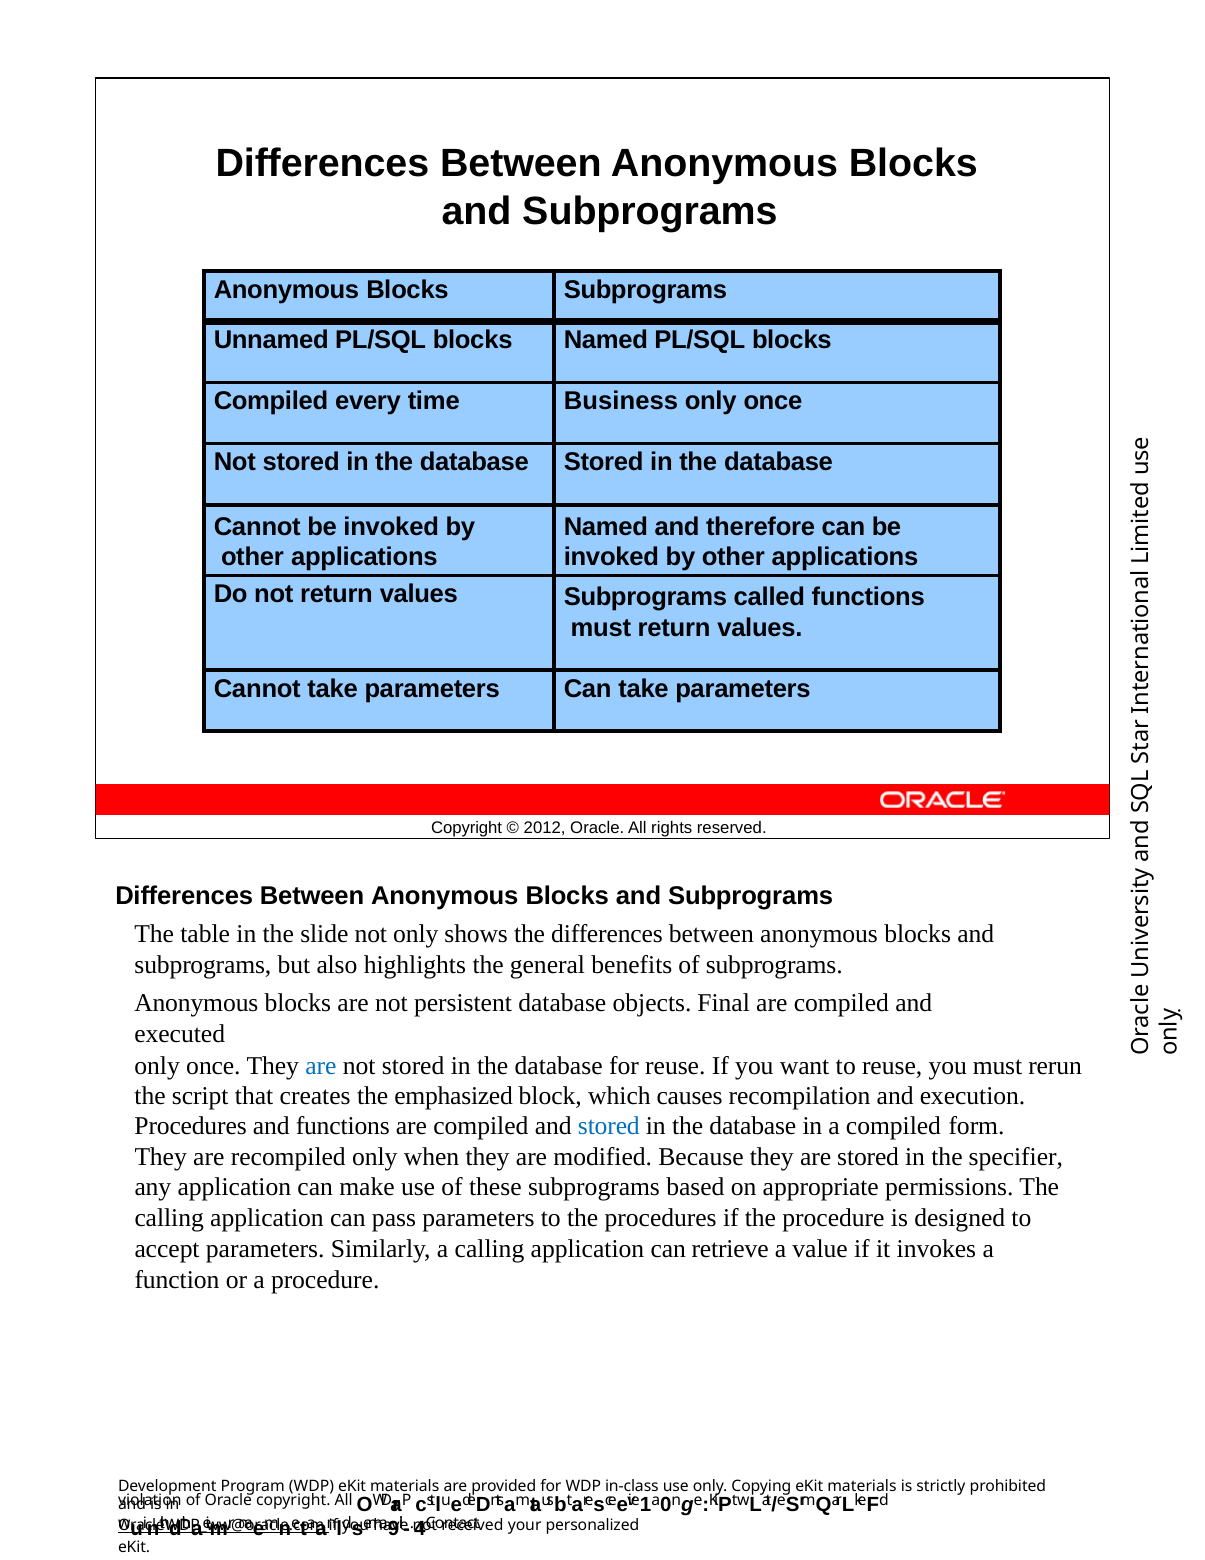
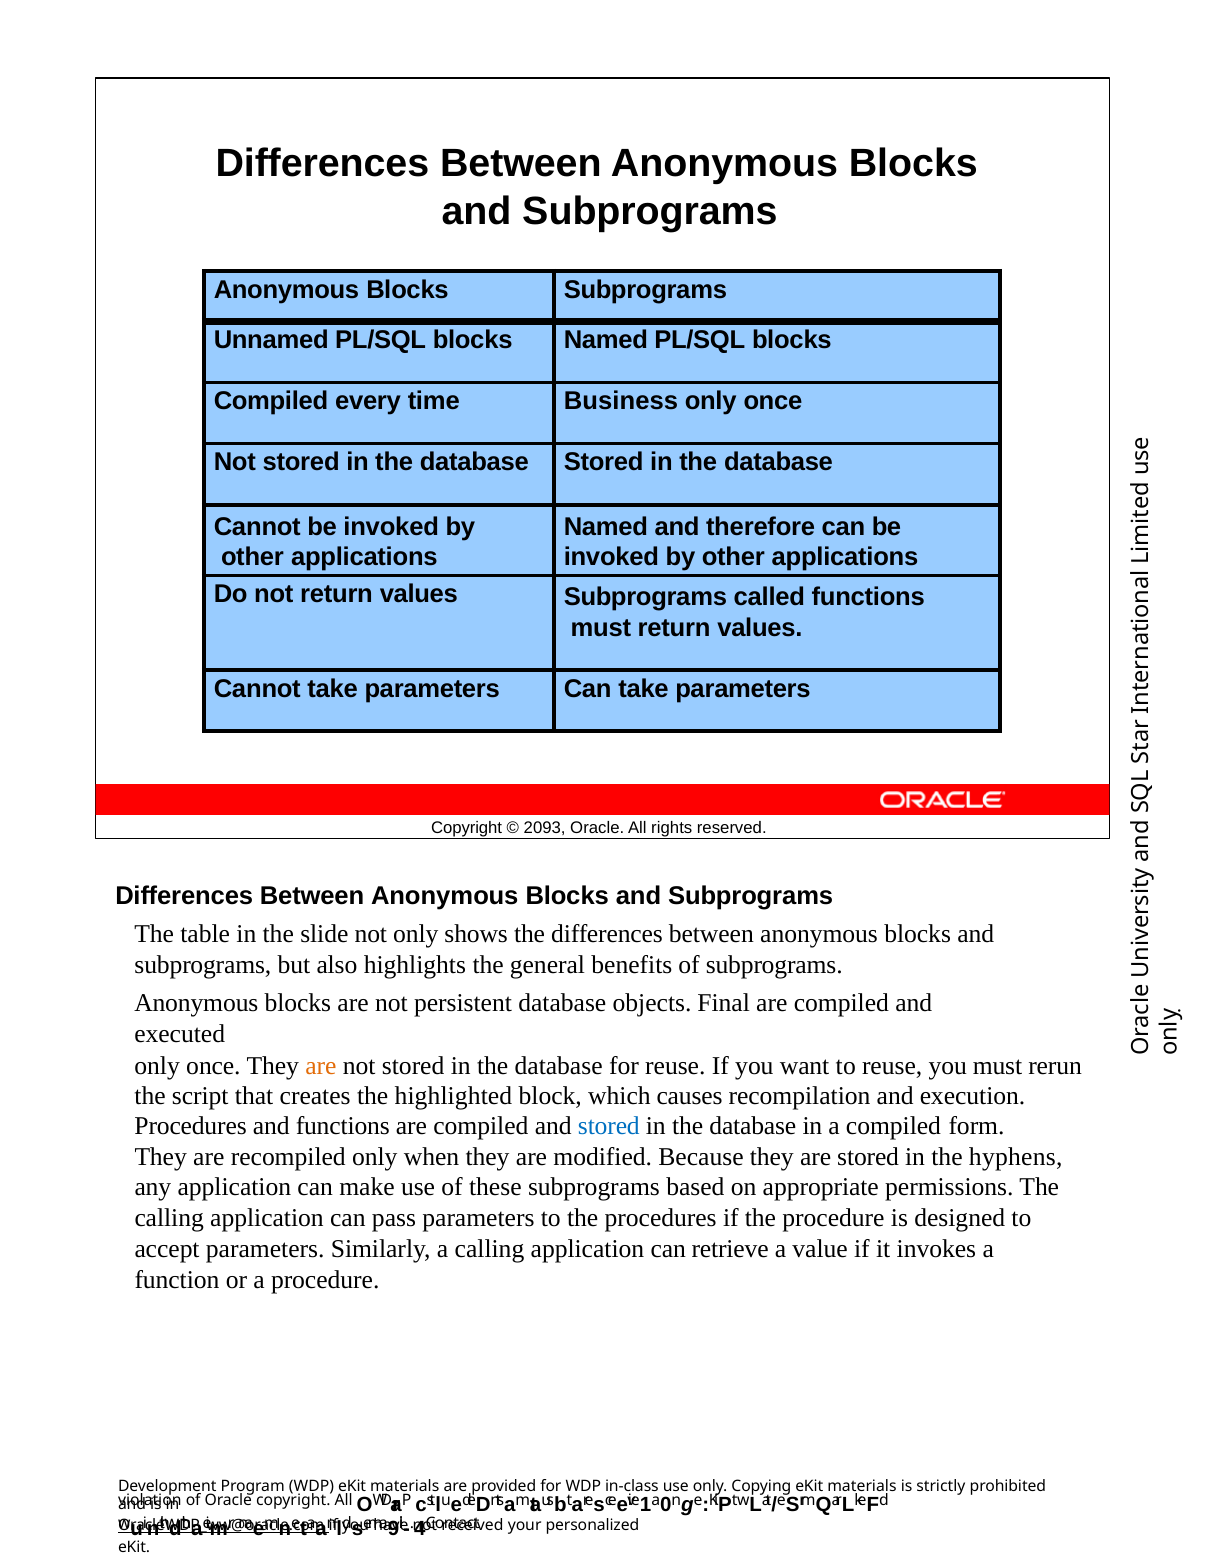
2012: 2012 -> 2093
are at (321, 1065) colour: blue -> orange
emphasized: emphasized -> highlighted
specifier: specifier -> hyphens
